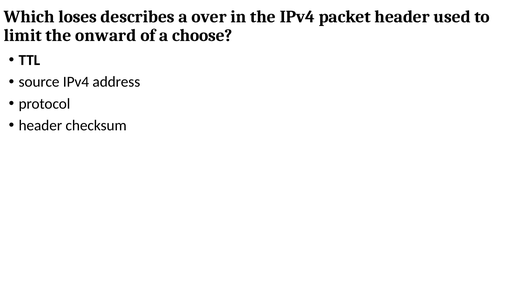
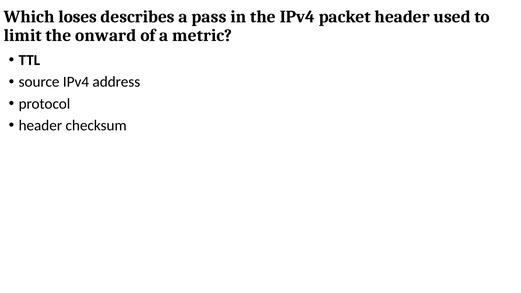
over: over -> pass
choose: choose -> metric
